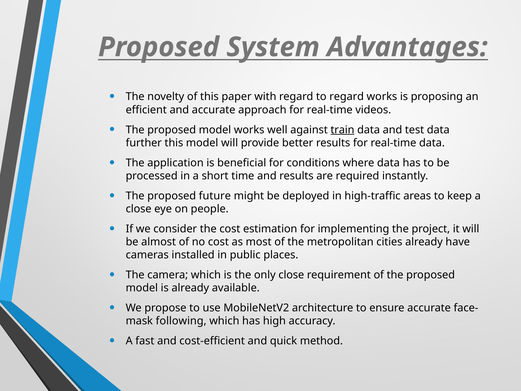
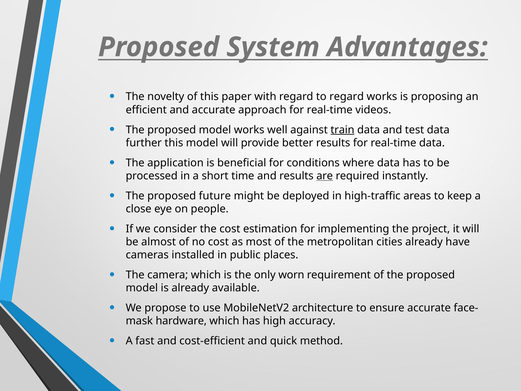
are underline: none -> present
only close: close -> worn
following: following -> hardware
